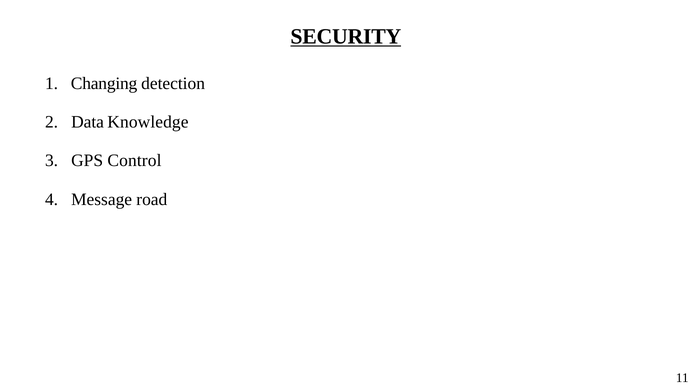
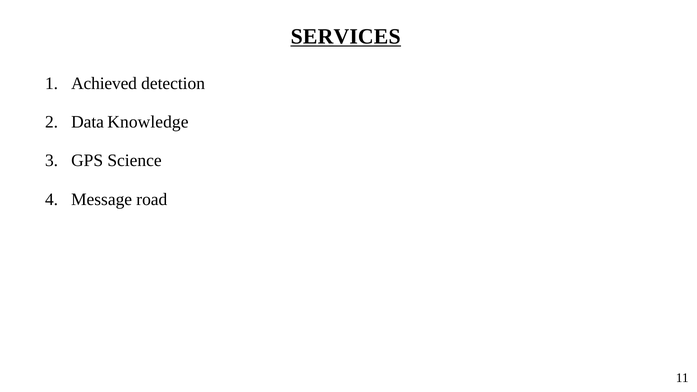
SECURITY: SECURITY -> SERVICES
Changing: Changing -> Achieved
Control: Control -> Science
